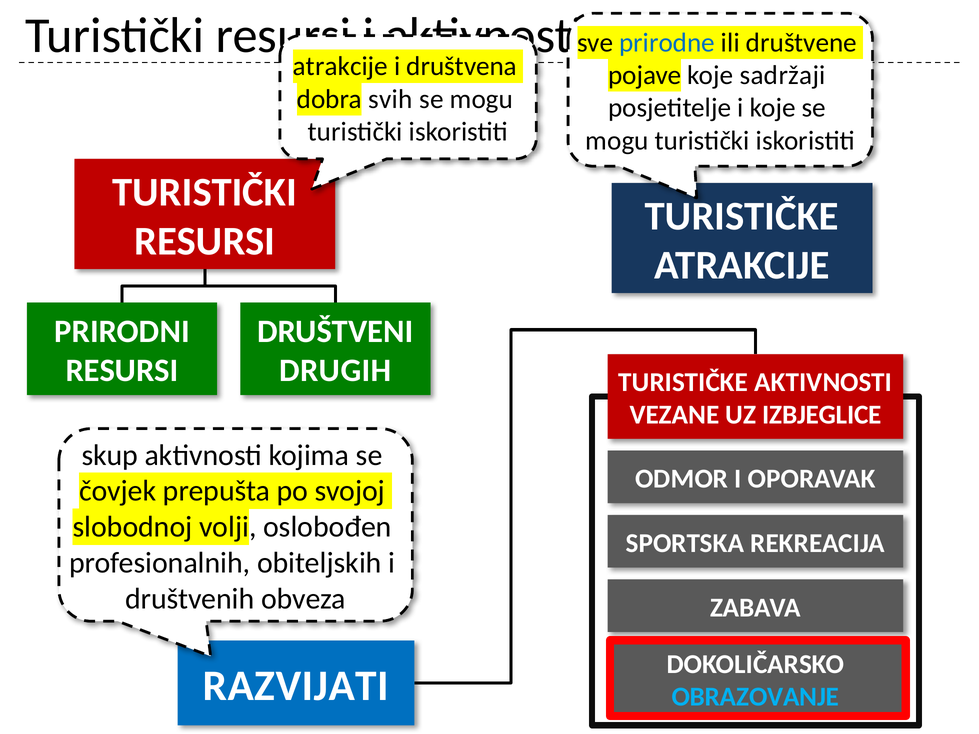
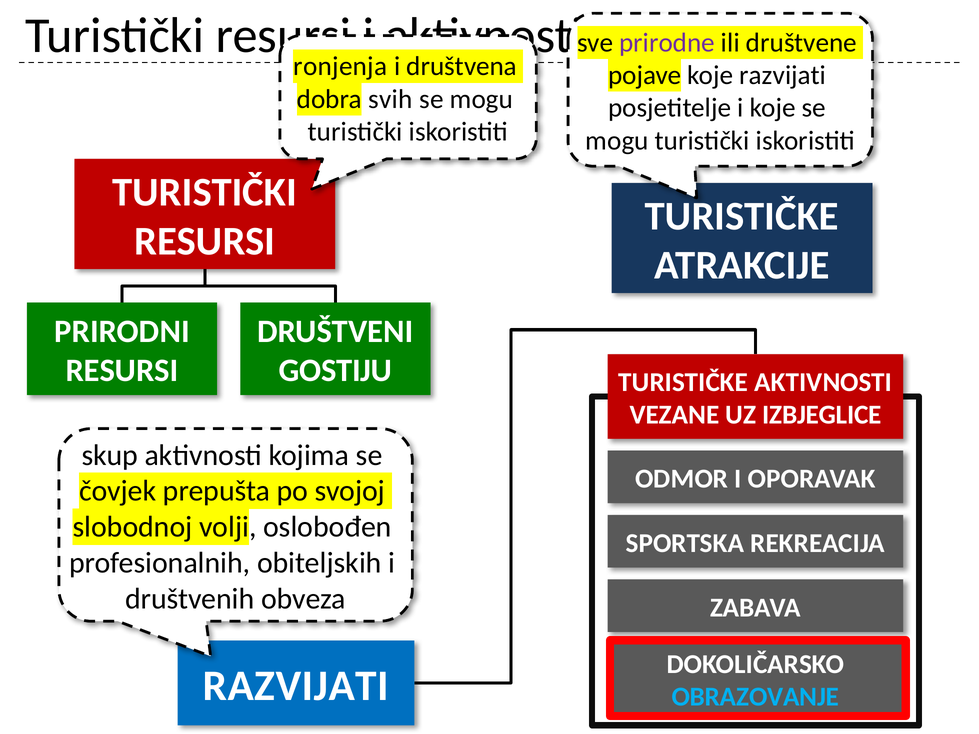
prirodne colour: blue -> purple
atrakcije at (340, 66): atrakcije -> ronjenja
koje sadržaji: sadržaji -> razvijati
DRUGIH: DRUGIH -> GOSTIJU
